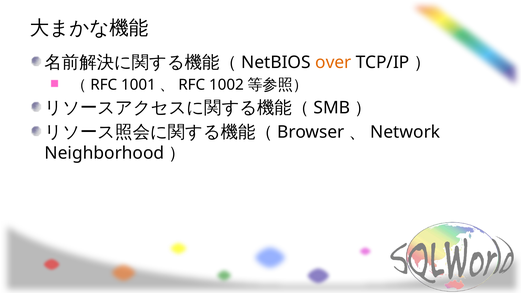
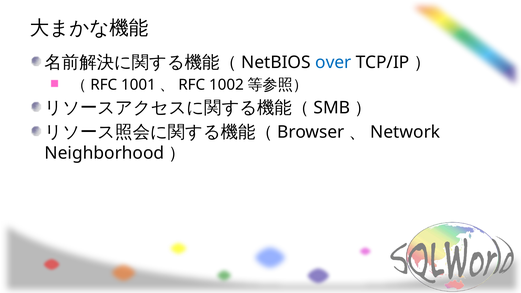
over colour: orange -> blue
